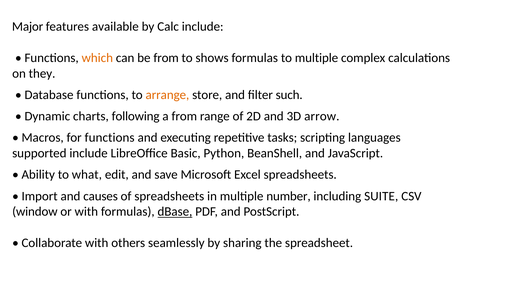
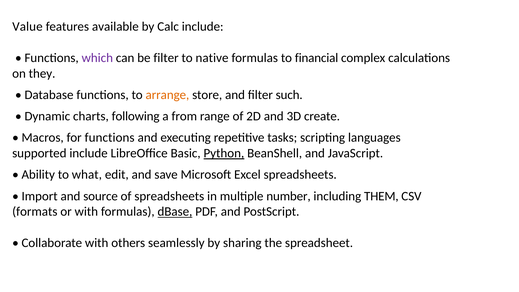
Major: Major -> Value
which colour: orange -> purple
be from: from -> filter
shows: shows -> native
to multiple: multiple -> financial
arrow: arrow -> create
Python underline: none -> present
causes: causes -> source
SUITE: SUITE -> THEM
window: window -> formats
